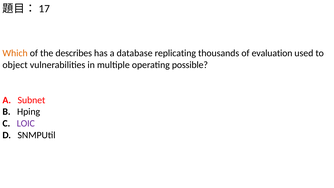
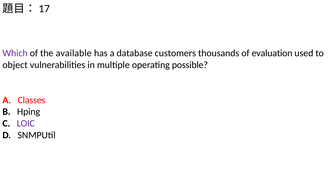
Which colour: orange -> purple
describes: describes -> available
replicating: replicating -> customers
Subnet: Subnet -> Classes
